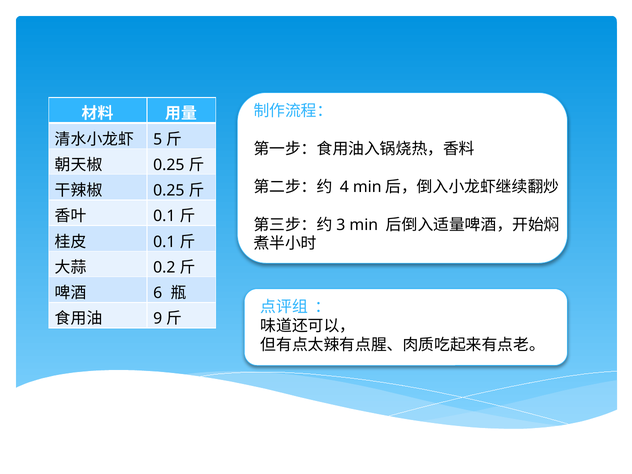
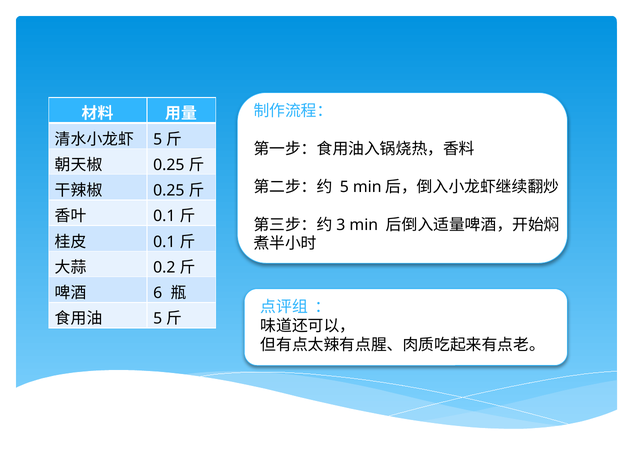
4 at (344, 187): 4 -> 5
9 at (158, 319): 9 -> 5
